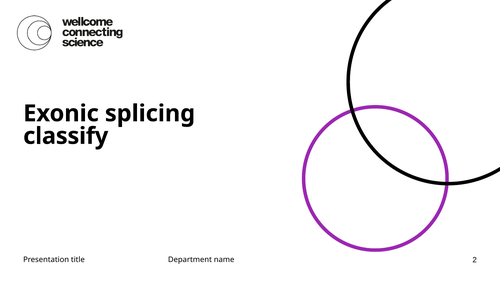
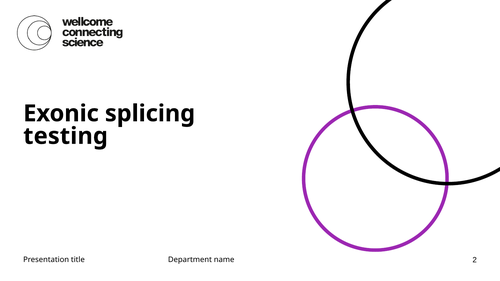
classify: classify -> testing
